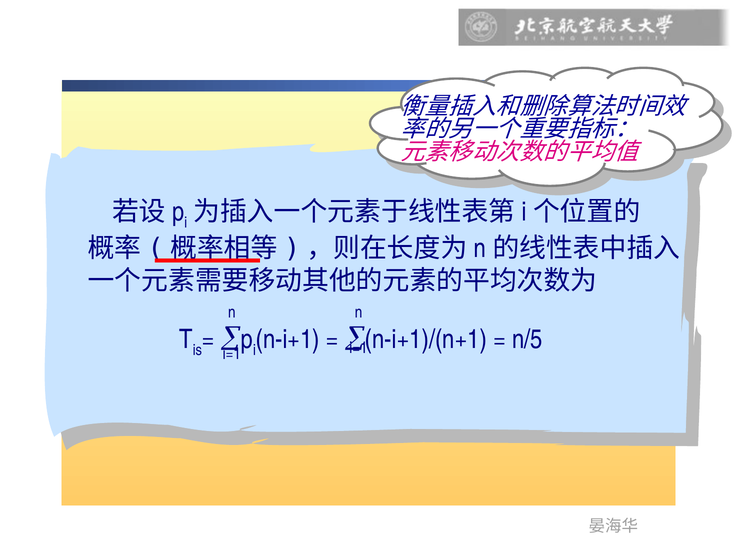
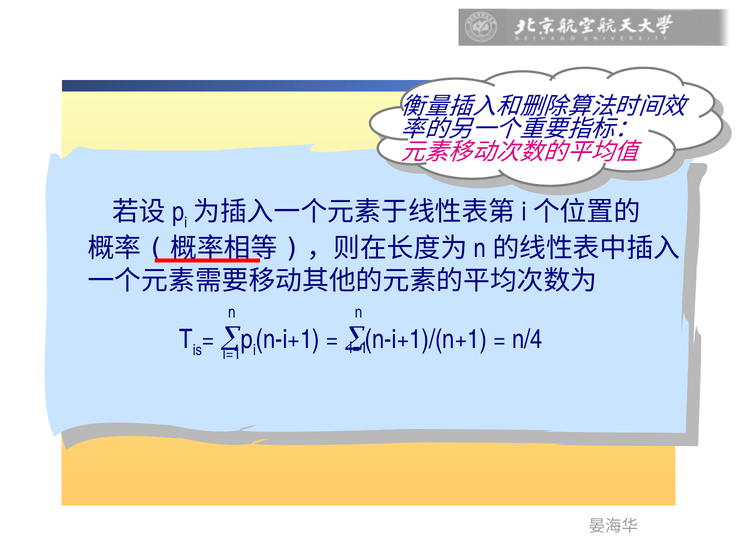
n/5: n/5 -> n/4
